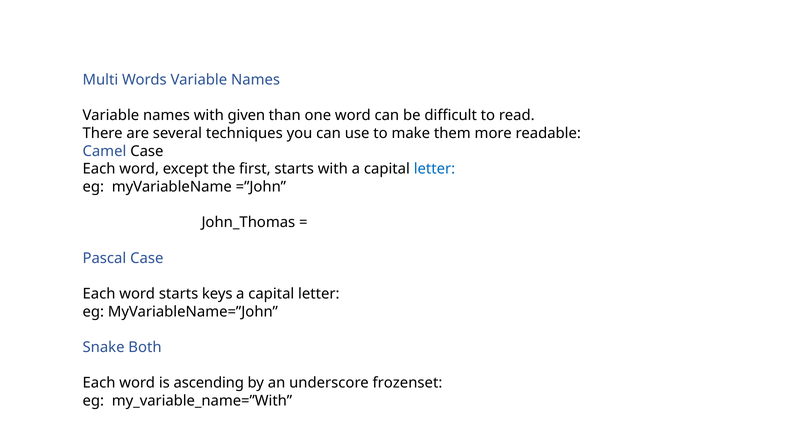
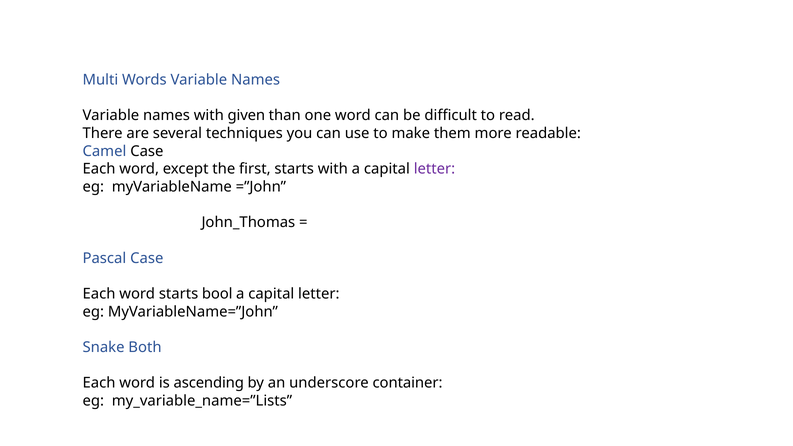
letter at (434, 169) colour: blue -> purple
keys: keys -> bool
frozenset: frozenset -> container
my_variable_name=”With: my_variable_name=”With -> my_variable_name=”Lists
